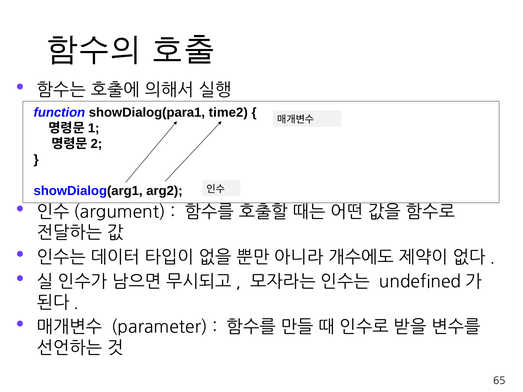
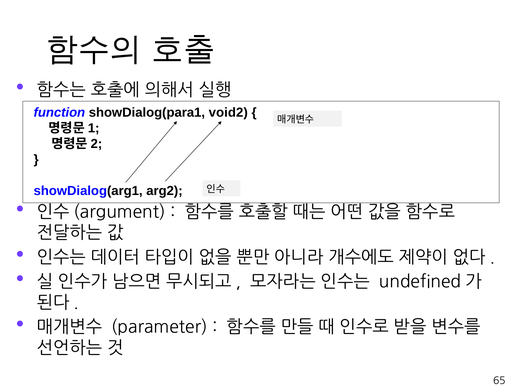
time2: time2 -> void2
